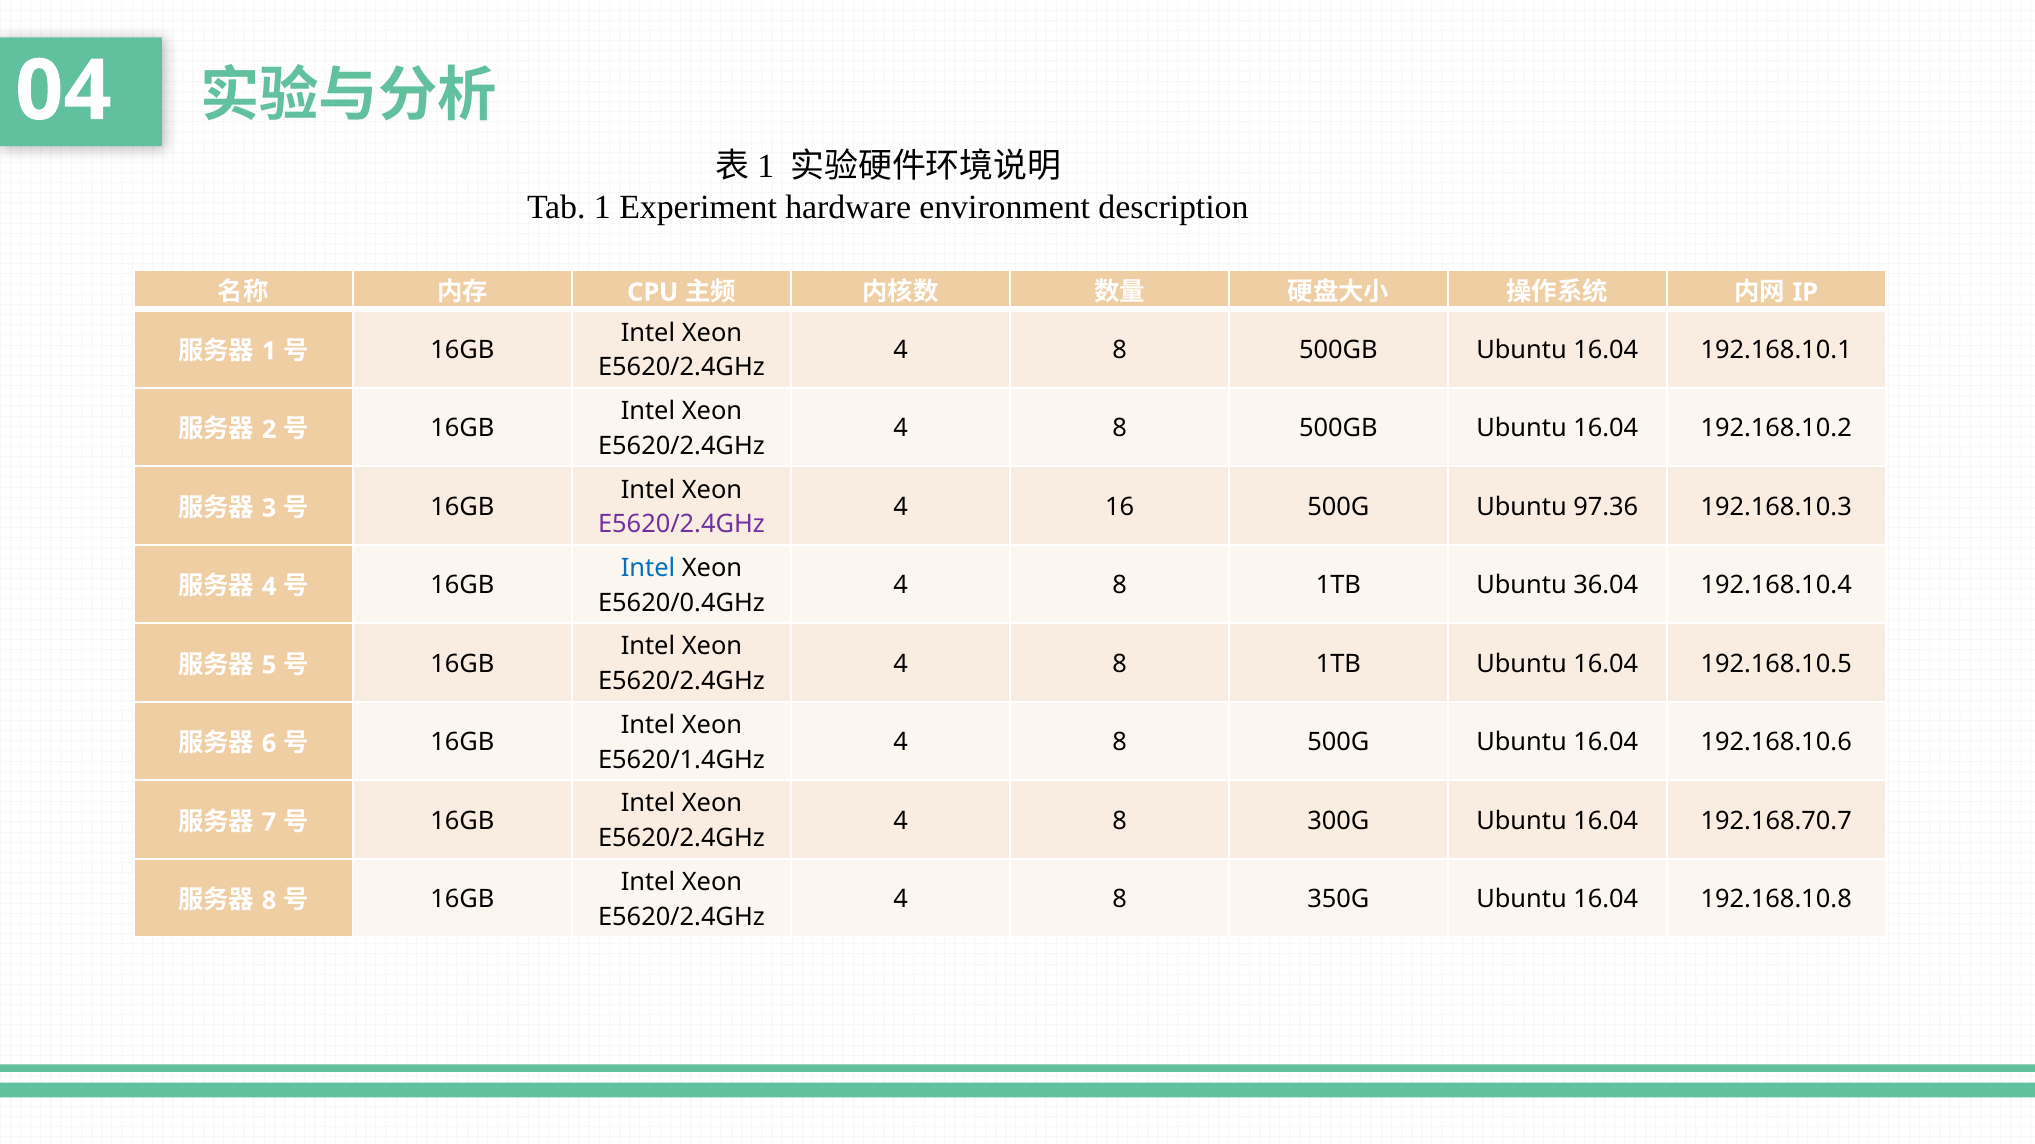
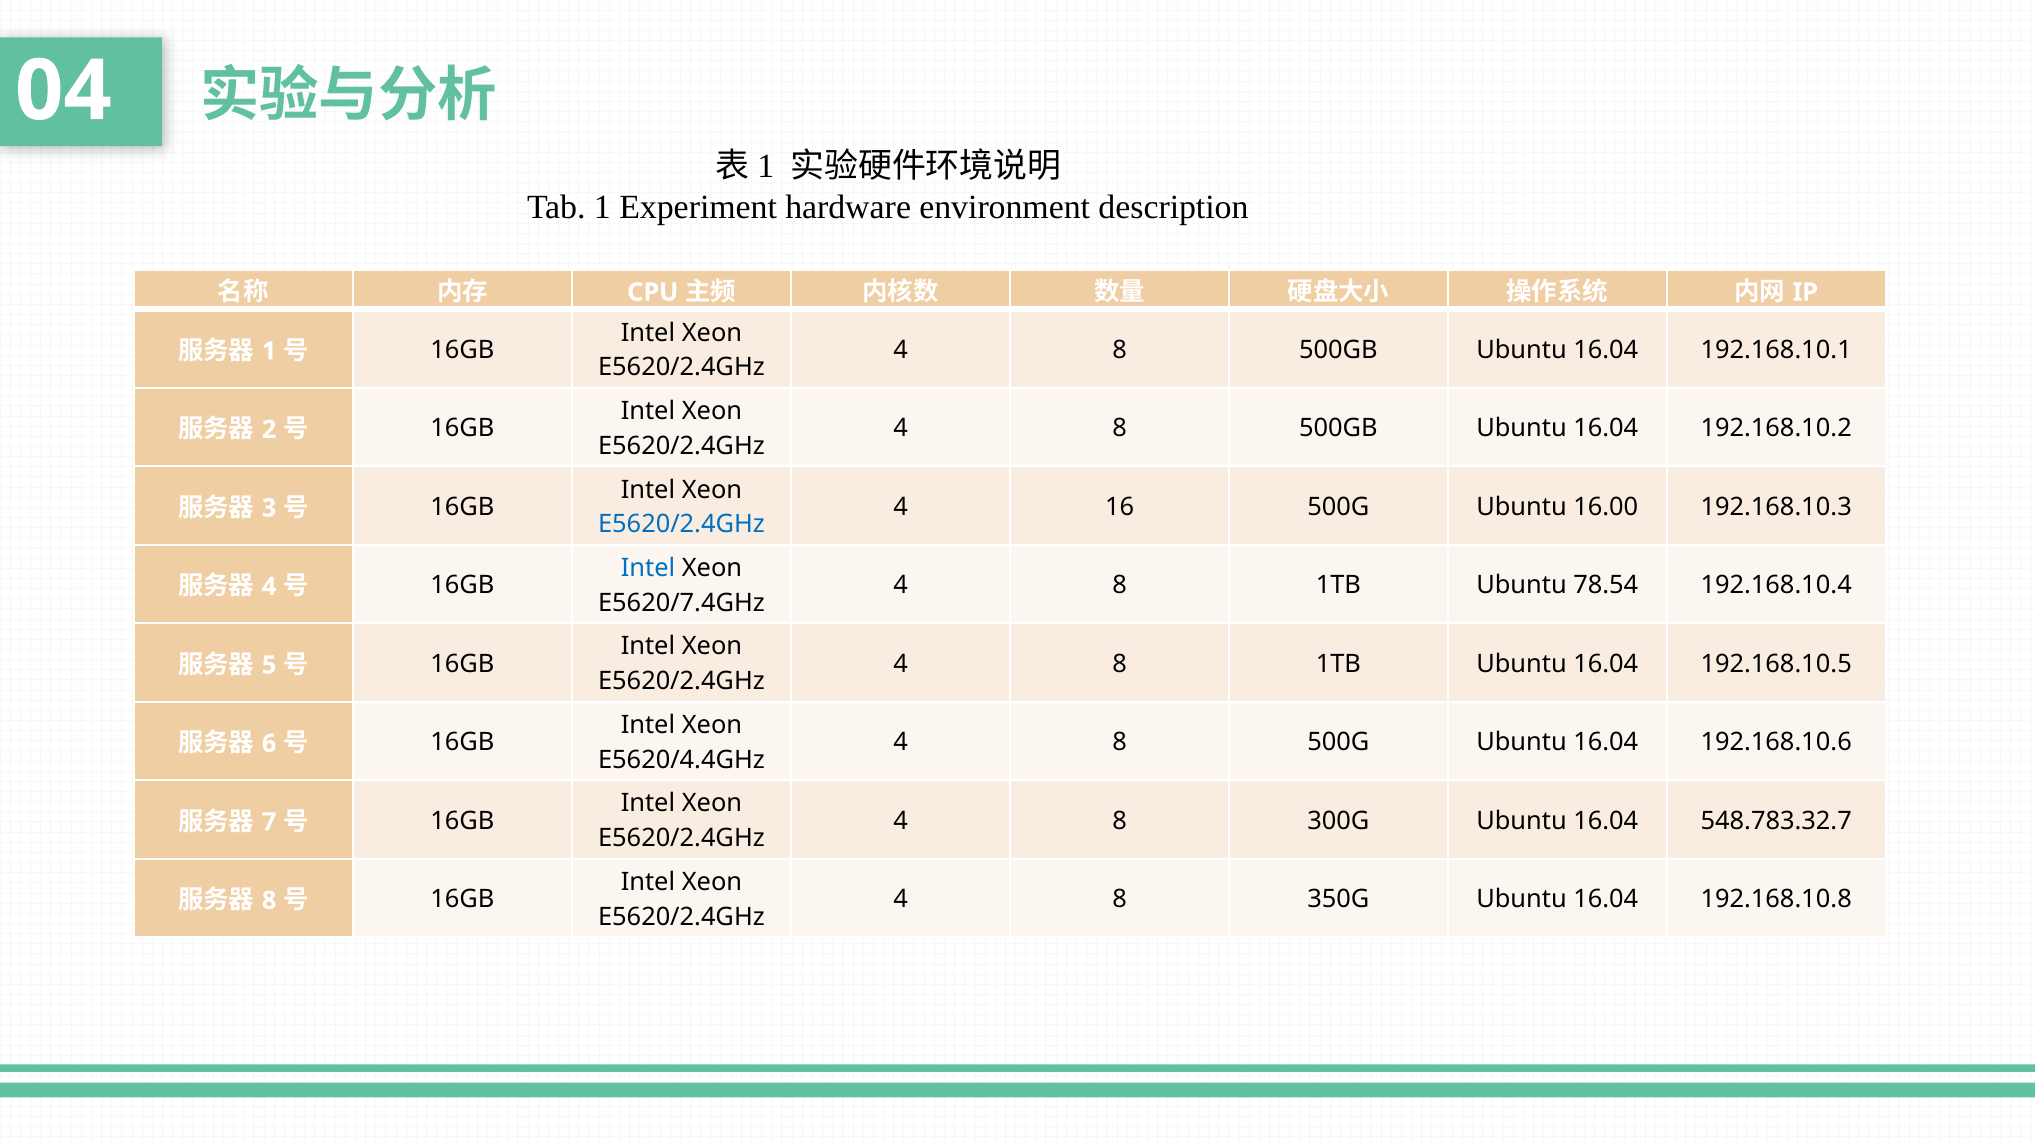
97.36: 97.36 -> 16.00
E5620/2.4GHz at (681, 525) colour: purple -> blue
36.04: 36.04 -> 78.54
E5620/0.4GHz: E5620/0.4GHz -> E5620/7.4GHz
E5620/1.4GHz: E5620/1.4GHz -> E5620/4.4GHz
192.168.70.7: 192.168.70.7 -> 548.783.32.7
